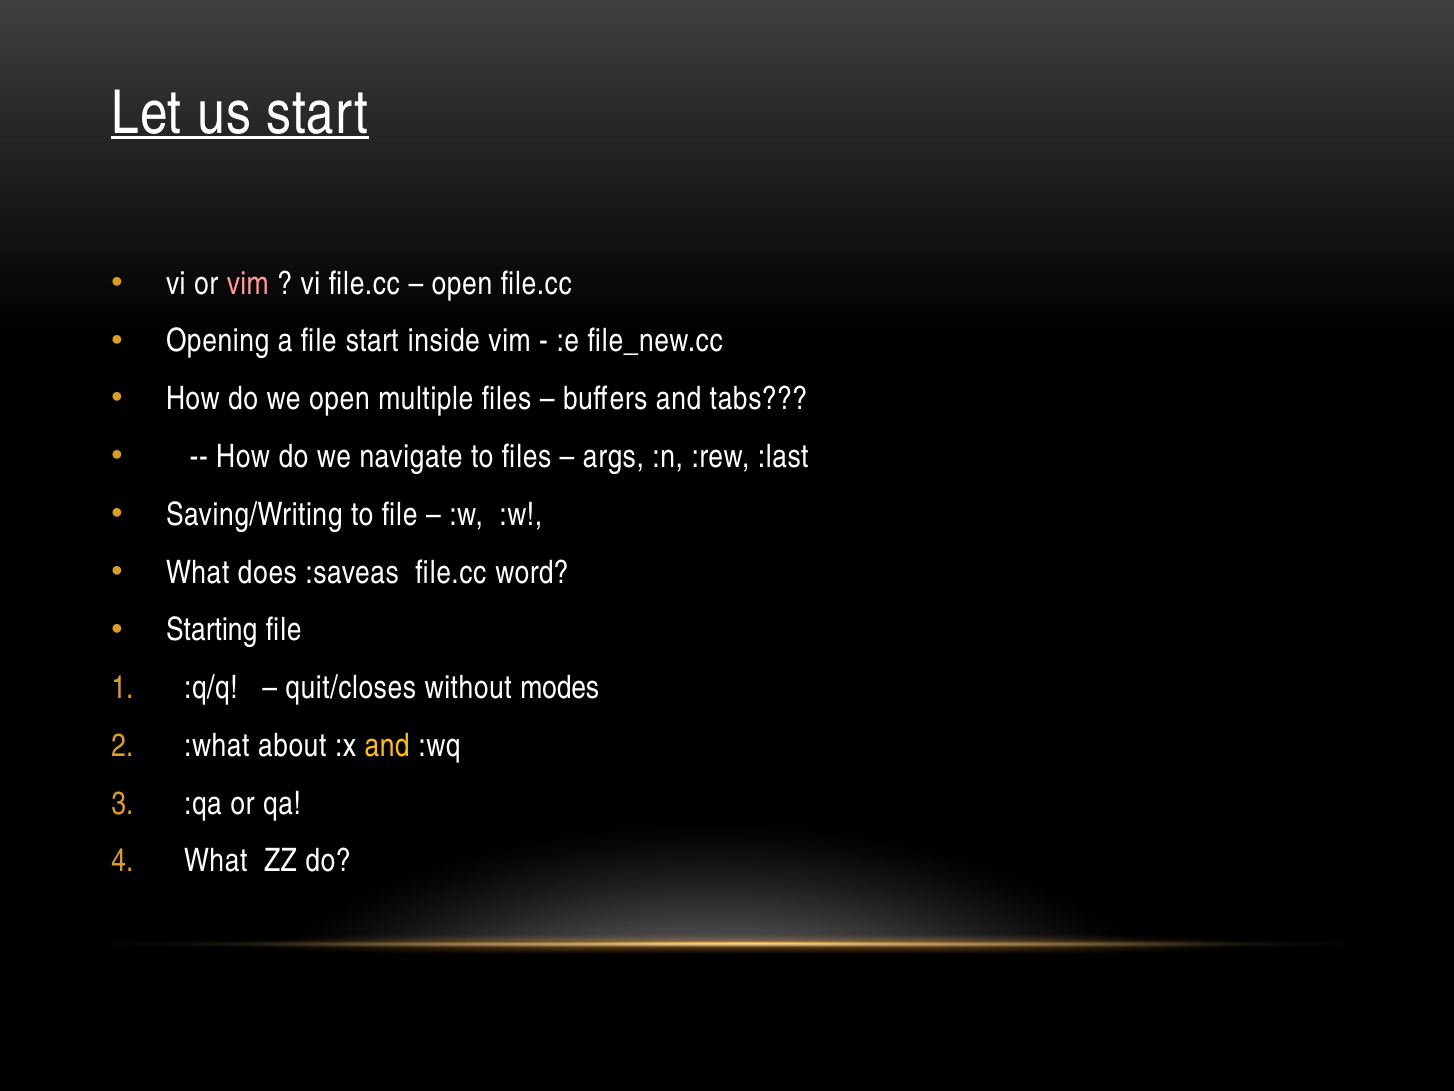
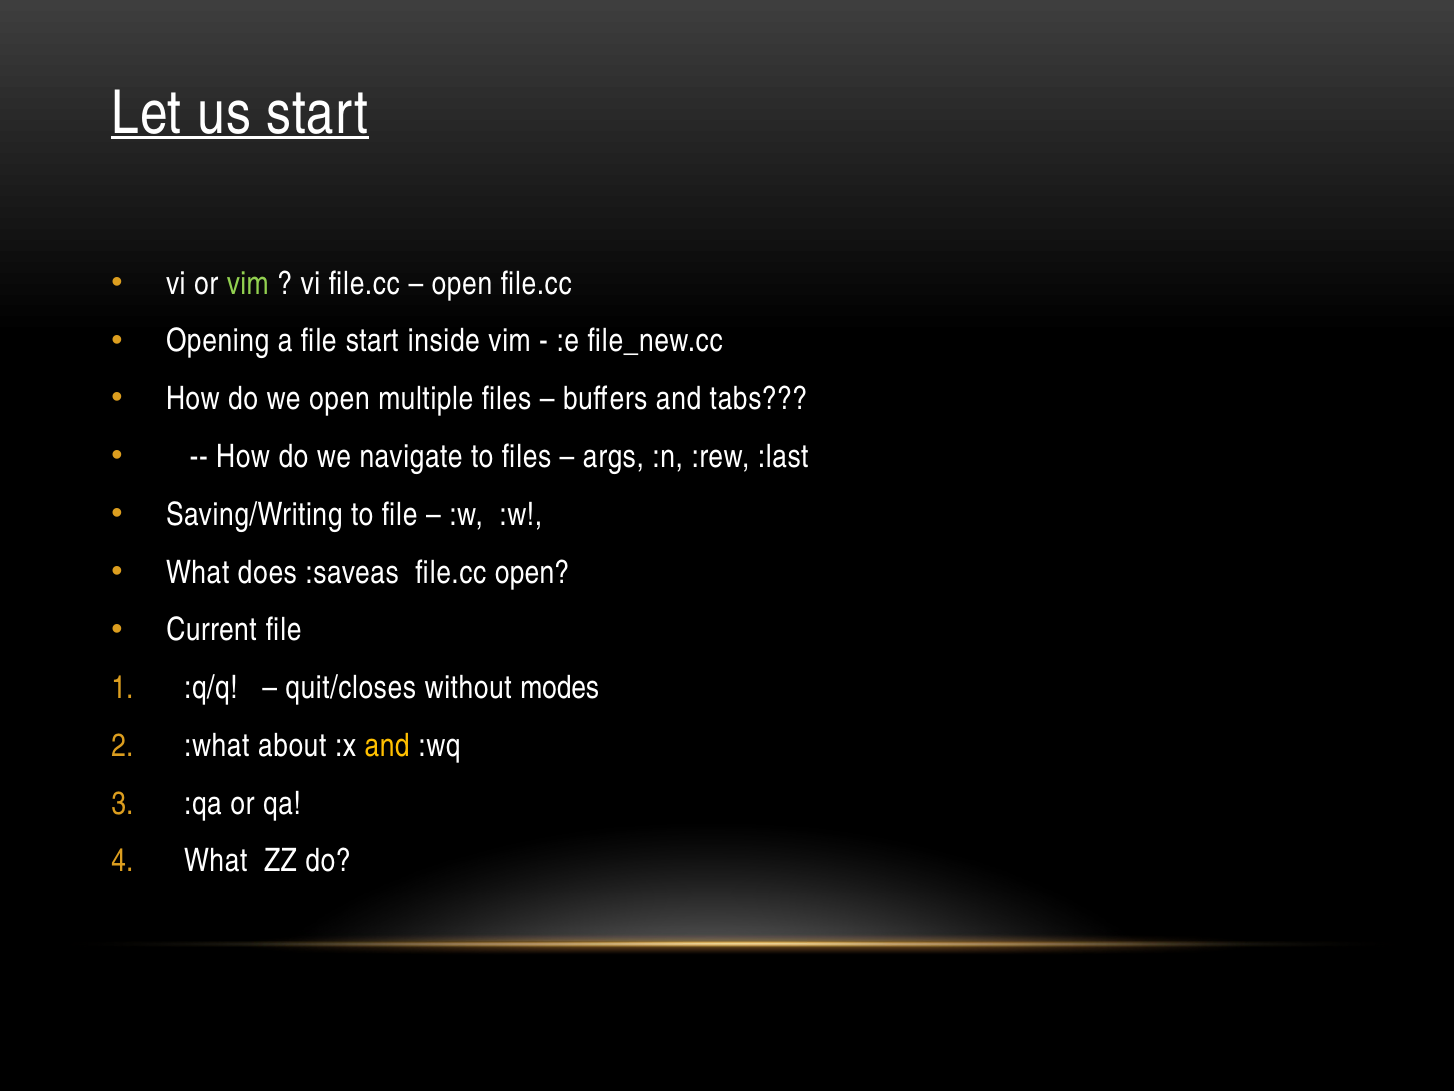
vim at (248, 283) colour: pink -> light green
file.cc word: word -> open
Starting: Starting -> Current
